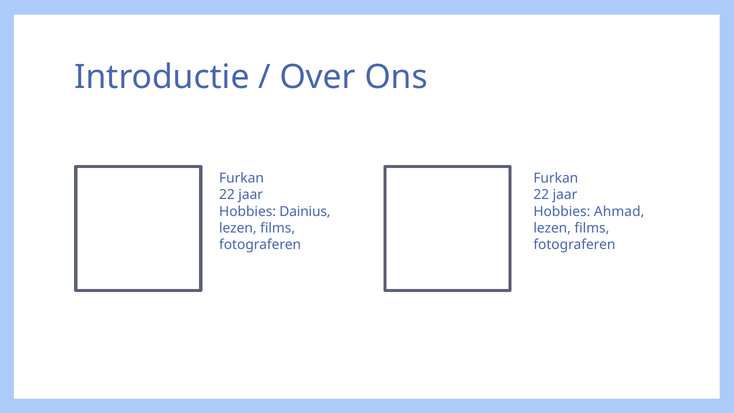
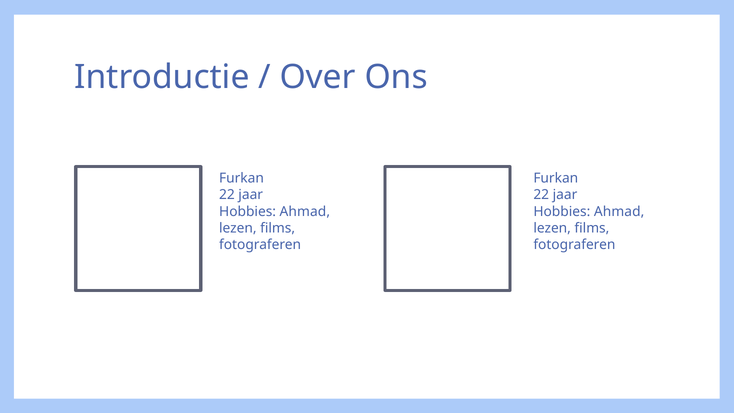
Dainius at (305, 211): Dainius -> Ahmad
